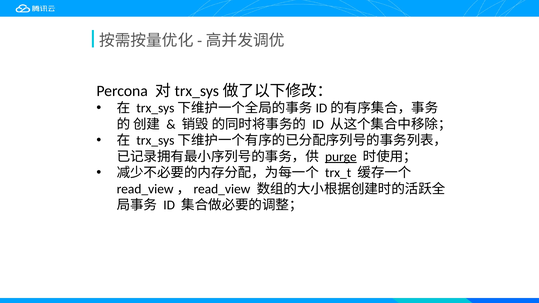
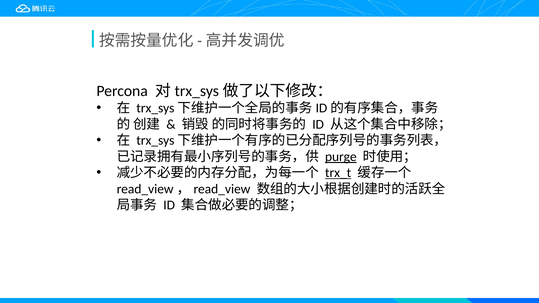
trx_t underline: none -> present
